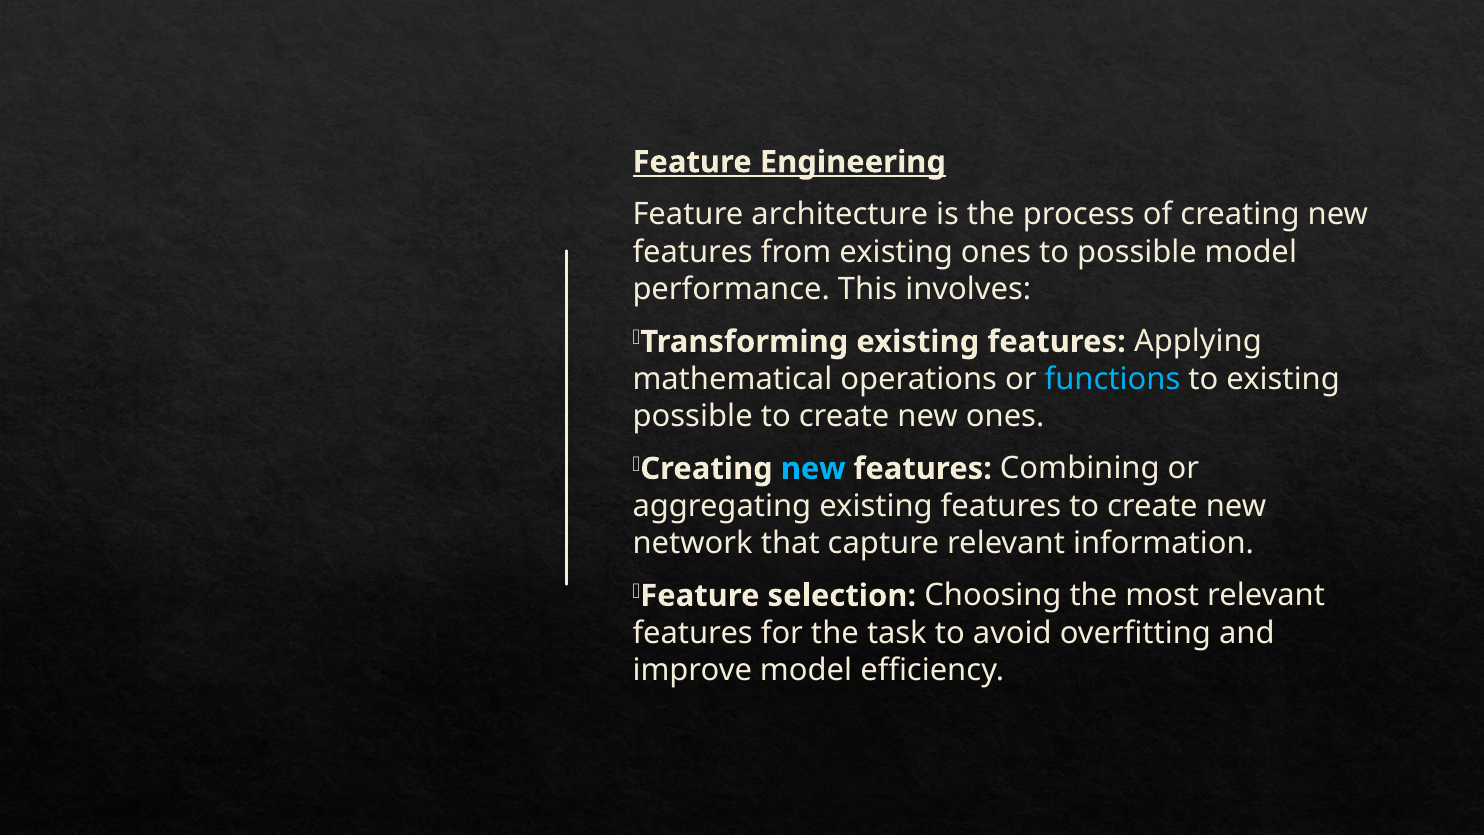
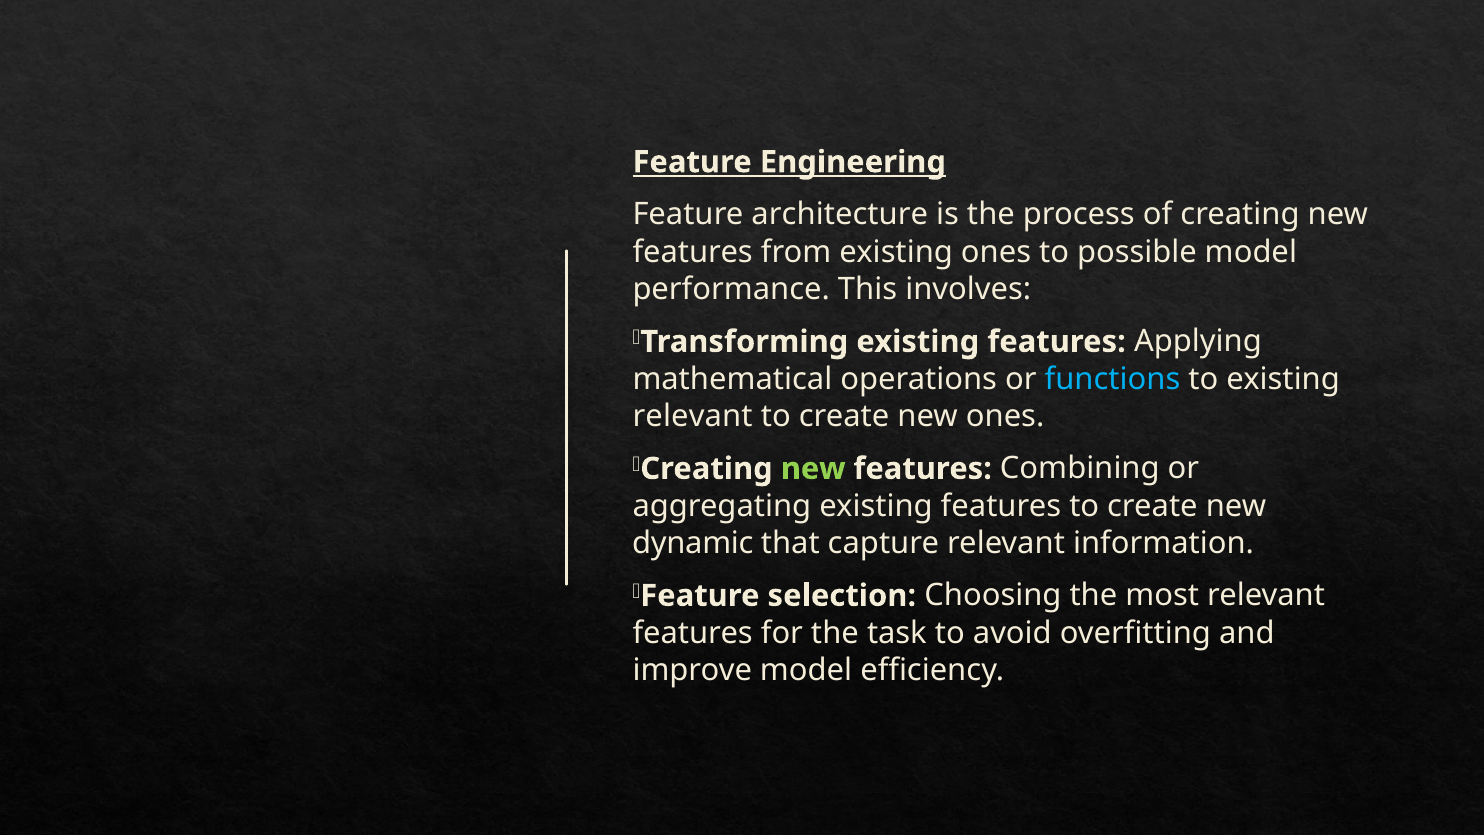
possible at (693, 416): possible -> relevant
new at (813, 469) colour: light blue -> light green
network: network -> dynamic
